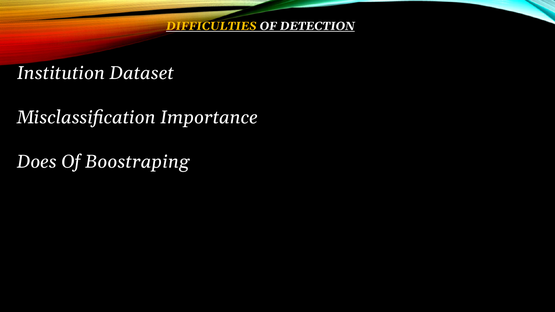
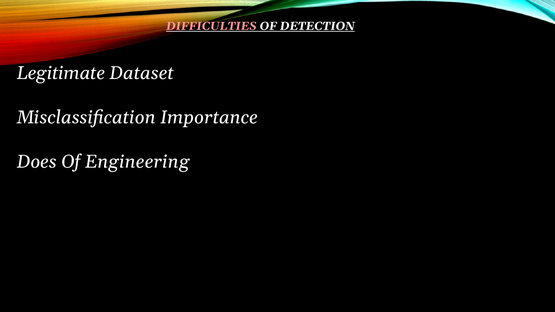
DIFFICULTIES colour: yellow -> pink
Institution: Institution -> Legitimate
Boostraping: Boostraping -> Engineering
